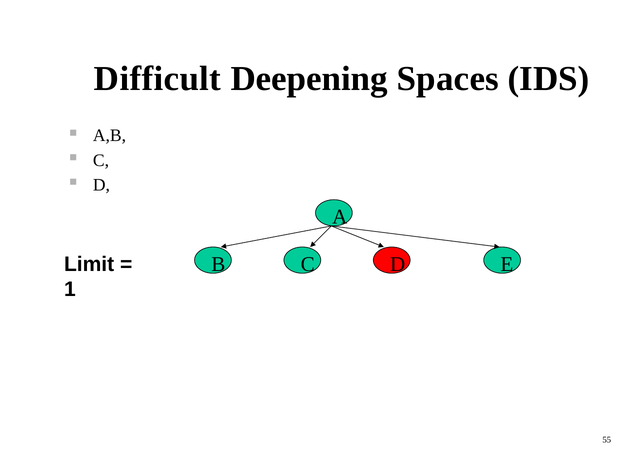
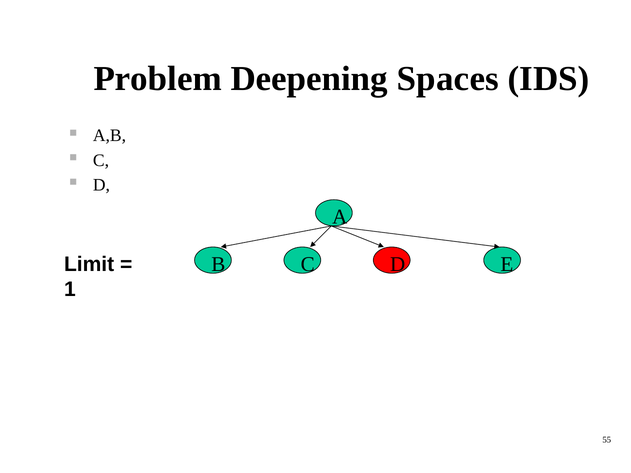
Difficult: Difficult -> Problem
